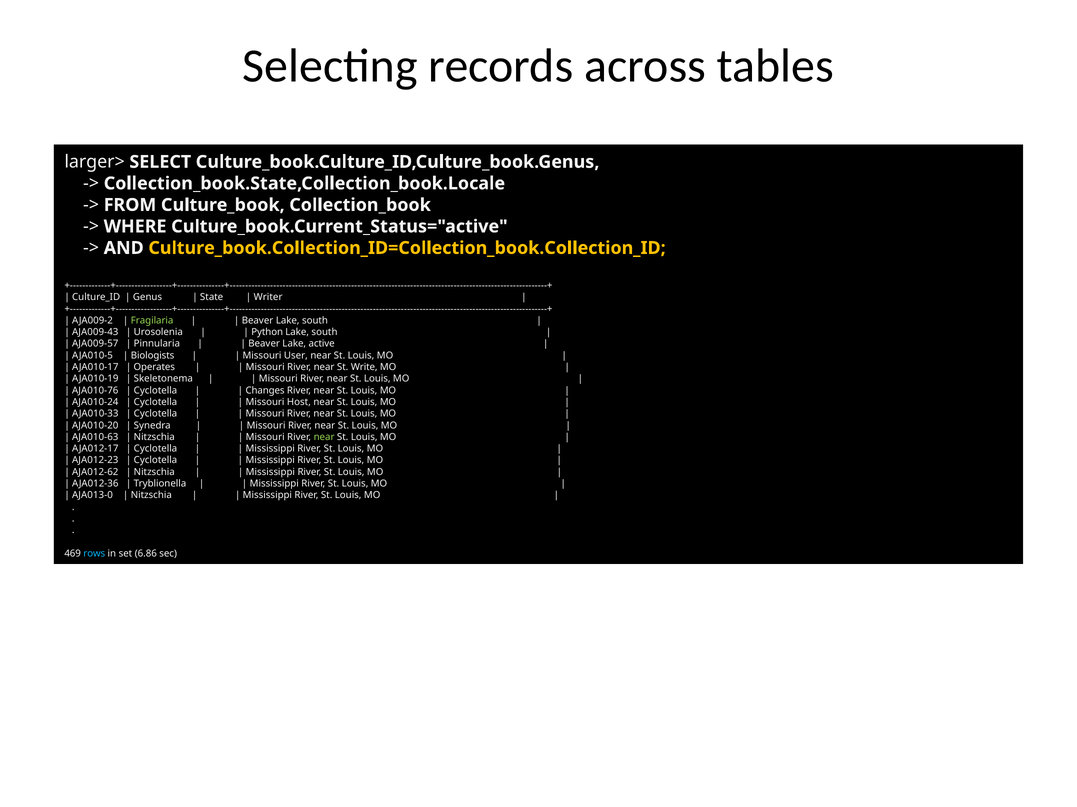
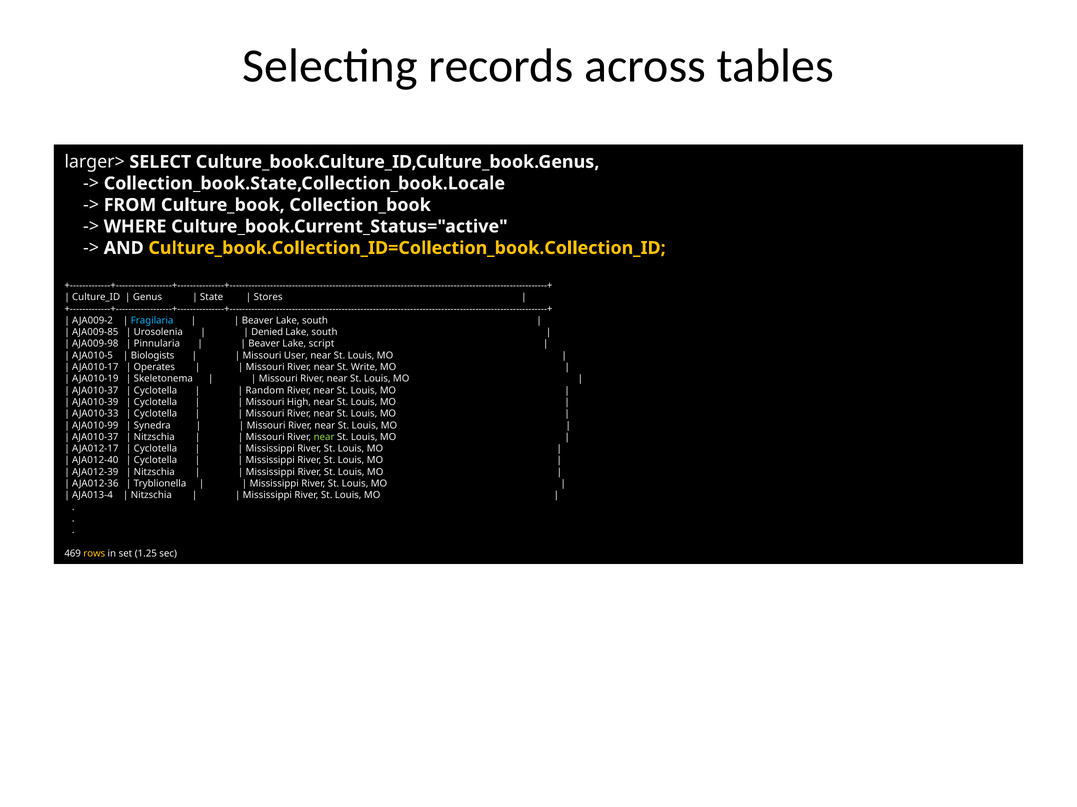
Writer: Writer -> Stores
Fragilaria colour: light green -> light blue
AJA009-43: AJA009-43 -> AJA009-85
Python: Python -> Denied
AJA009-57: AJA009-57 -> AJA009-98
active: active -> script
AJA010-76 at (95, 391): AJA010-76 -> AJA010-37
Changes: Changes -> Random
AJA010-24: AJA010-24 -> AJA010-39
Host: Host -> High
AJA010-20: AJA010-20 -> AJA010-99
AJA010-63 at (95, 437): AJA010-63 -> AJA010-37
AJA012-23: AJA012-23 -> AJA012-40
AJA012-62: AJA012-62 -> AJA012-39
AJA013-0: AJA013-0 -> AJA013-4
rows colour: light blue -> yellow
6.86: 6.86 -> 1.25
